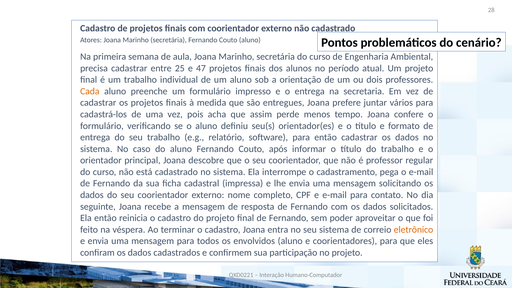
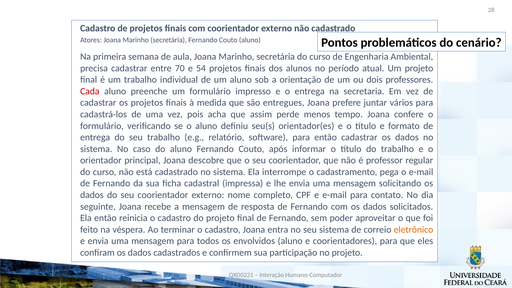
25: 25 -> 70
47: 47 -> 54
Cada colour: orange -> red
